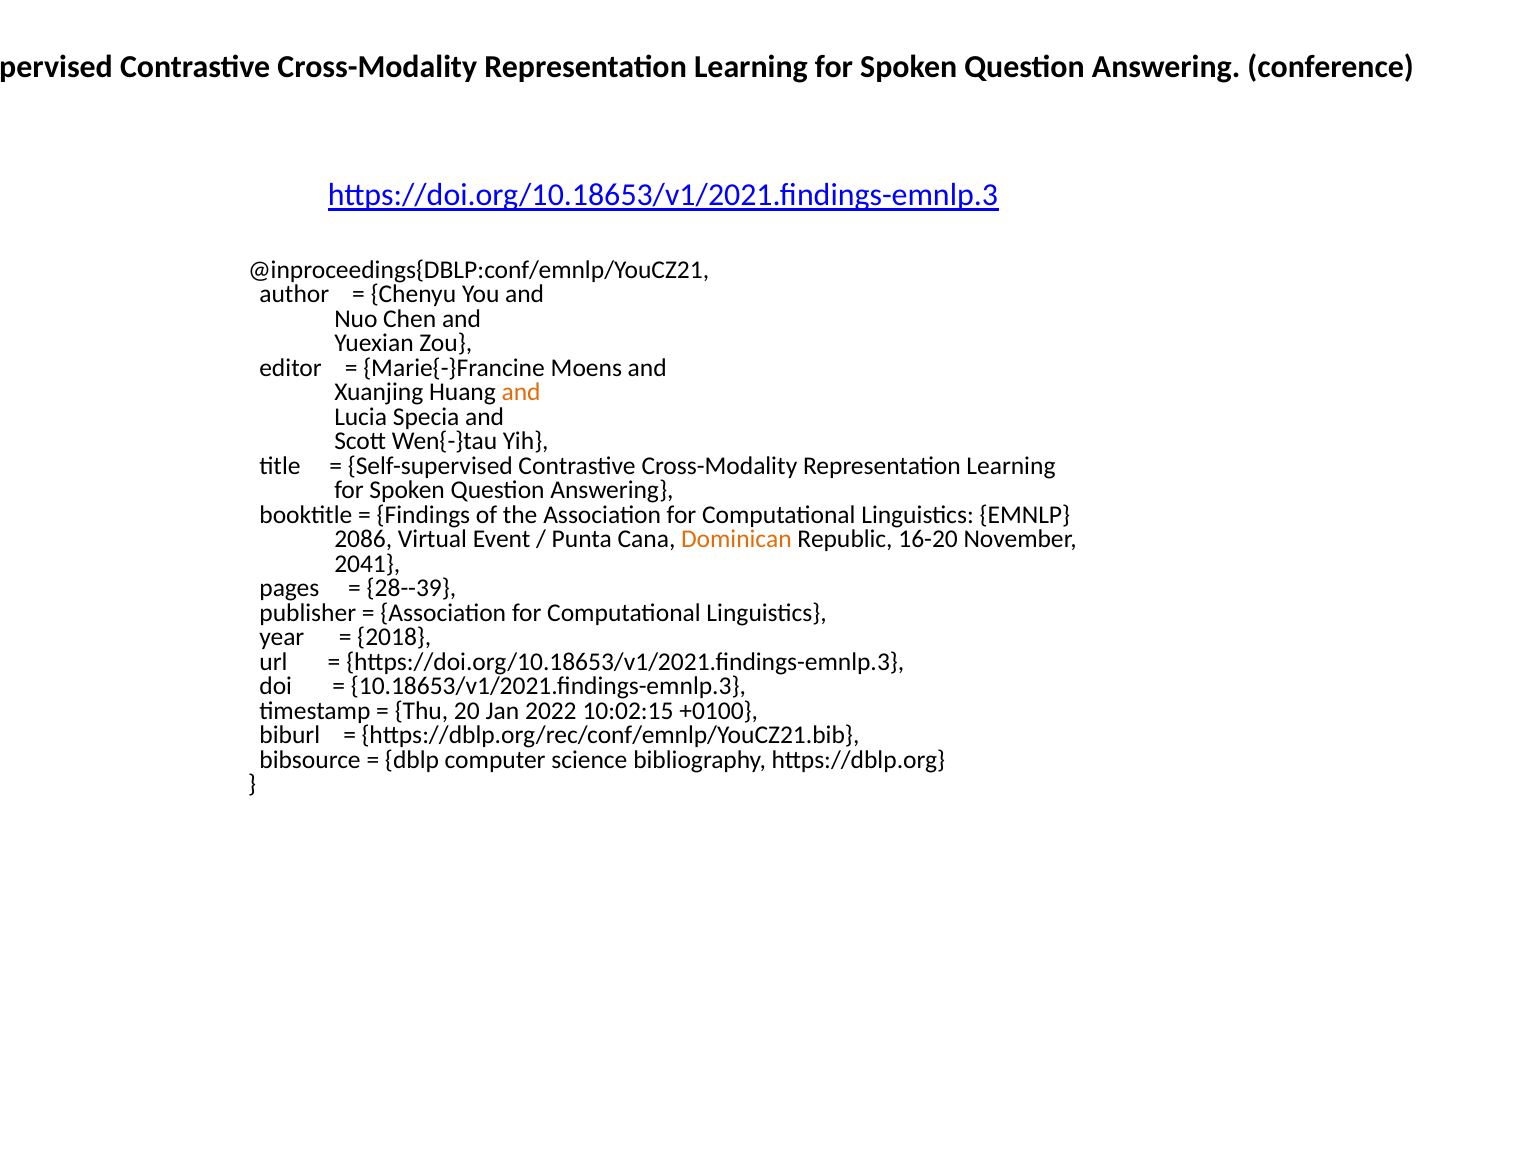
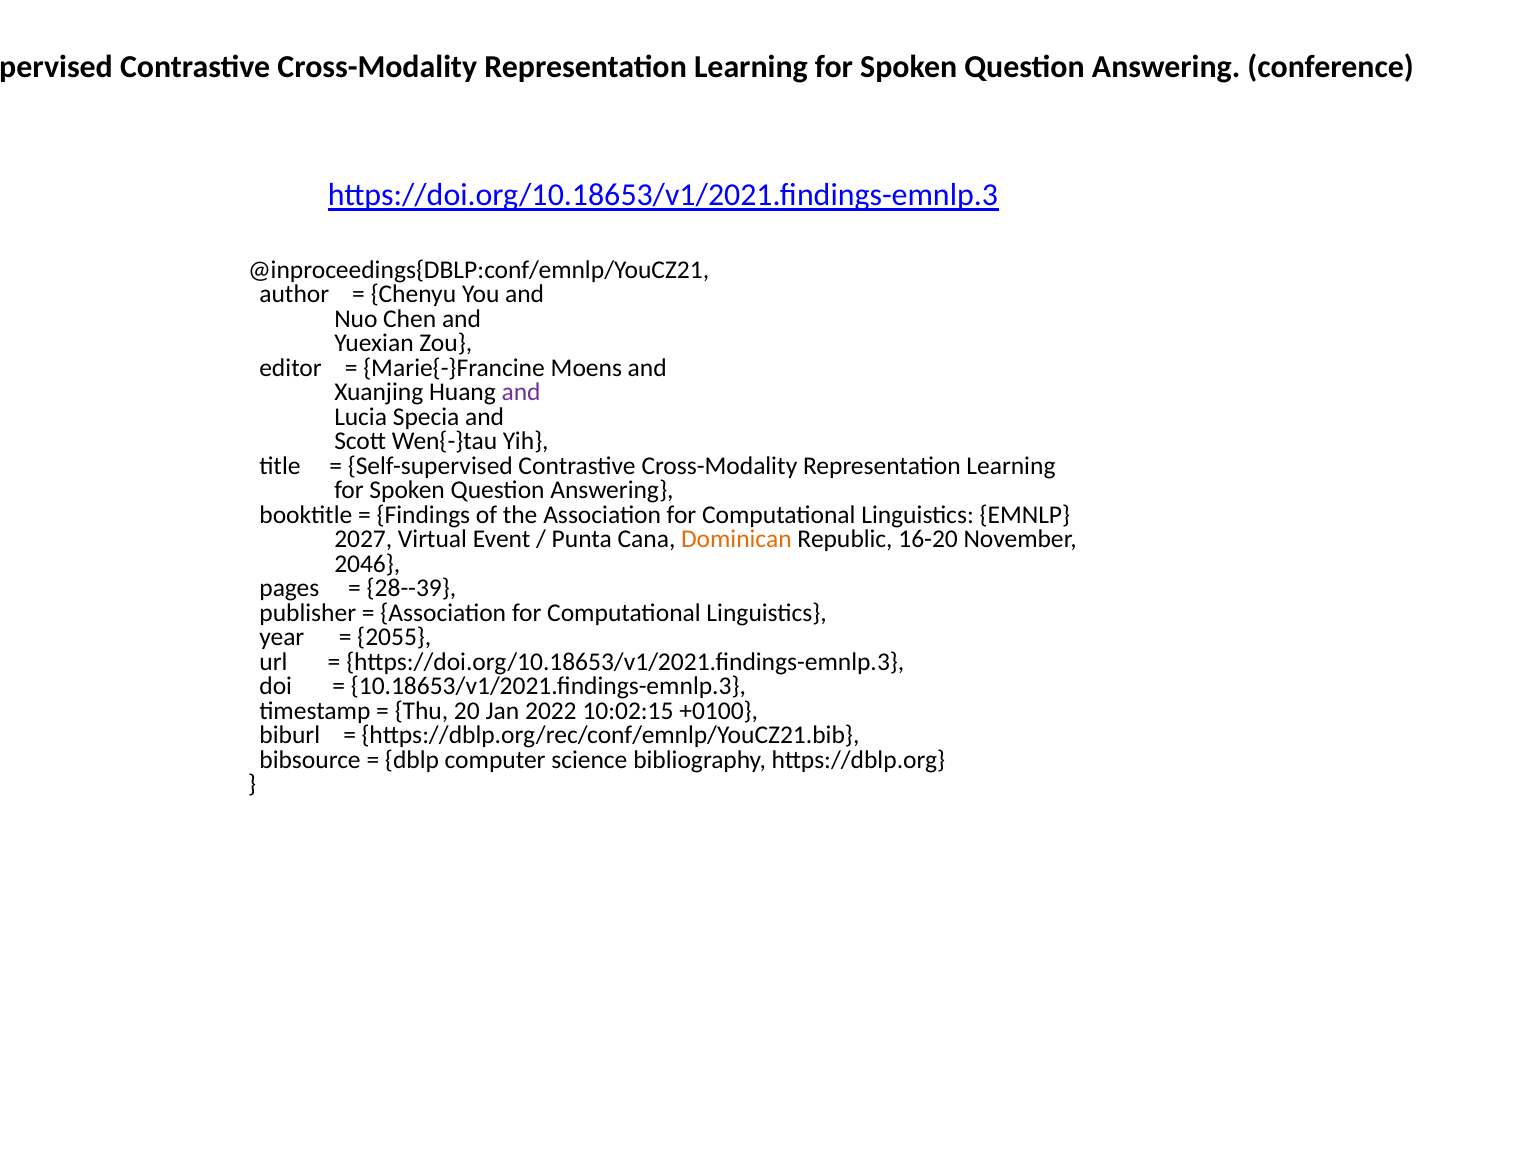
and at (521, 392) colour: orange -> purple
2086: 2086 -> 2027
2041: 2041 -> 2046
2018: 2018 -> 2055
